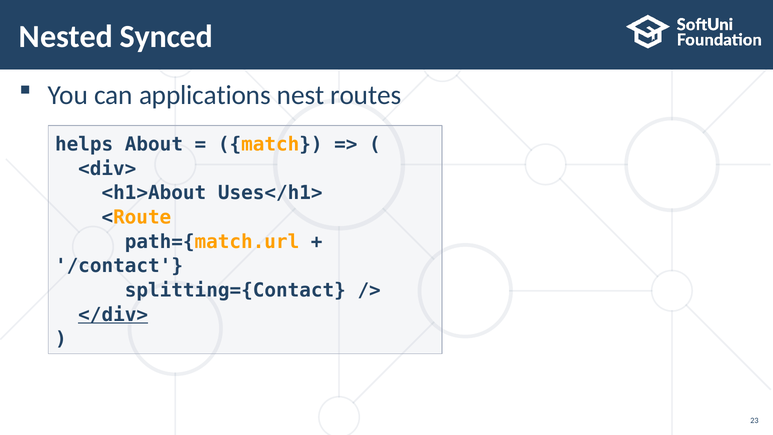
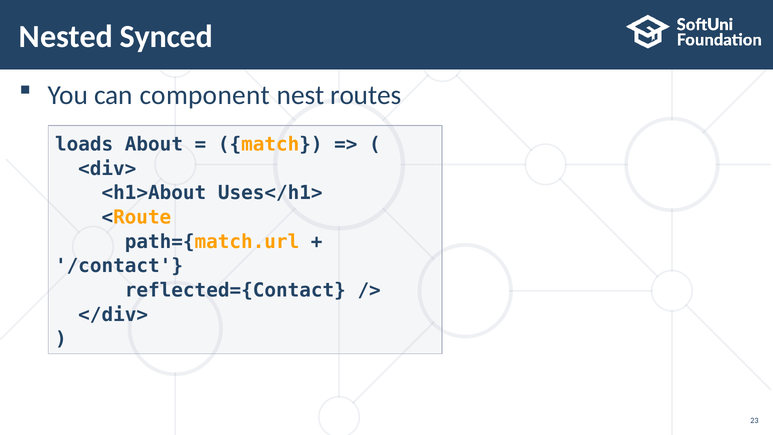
applications: applications -> component
helps: helps -> loads
splitting={Contact: splitting={Contact -> reflected={Contact
</div> underline: present -> none
